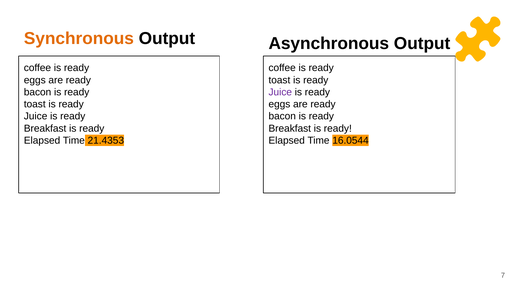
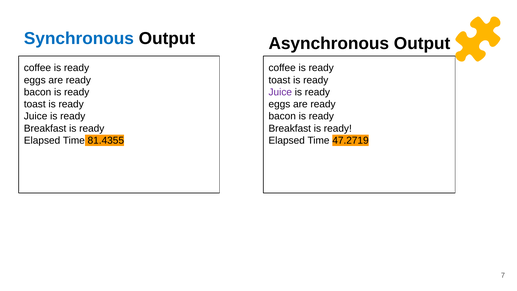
Synchronous colour: orange -> blue
21.4353: 21.4353 -> 81.4355
16.0544: 16.0544 -> 47.2719
